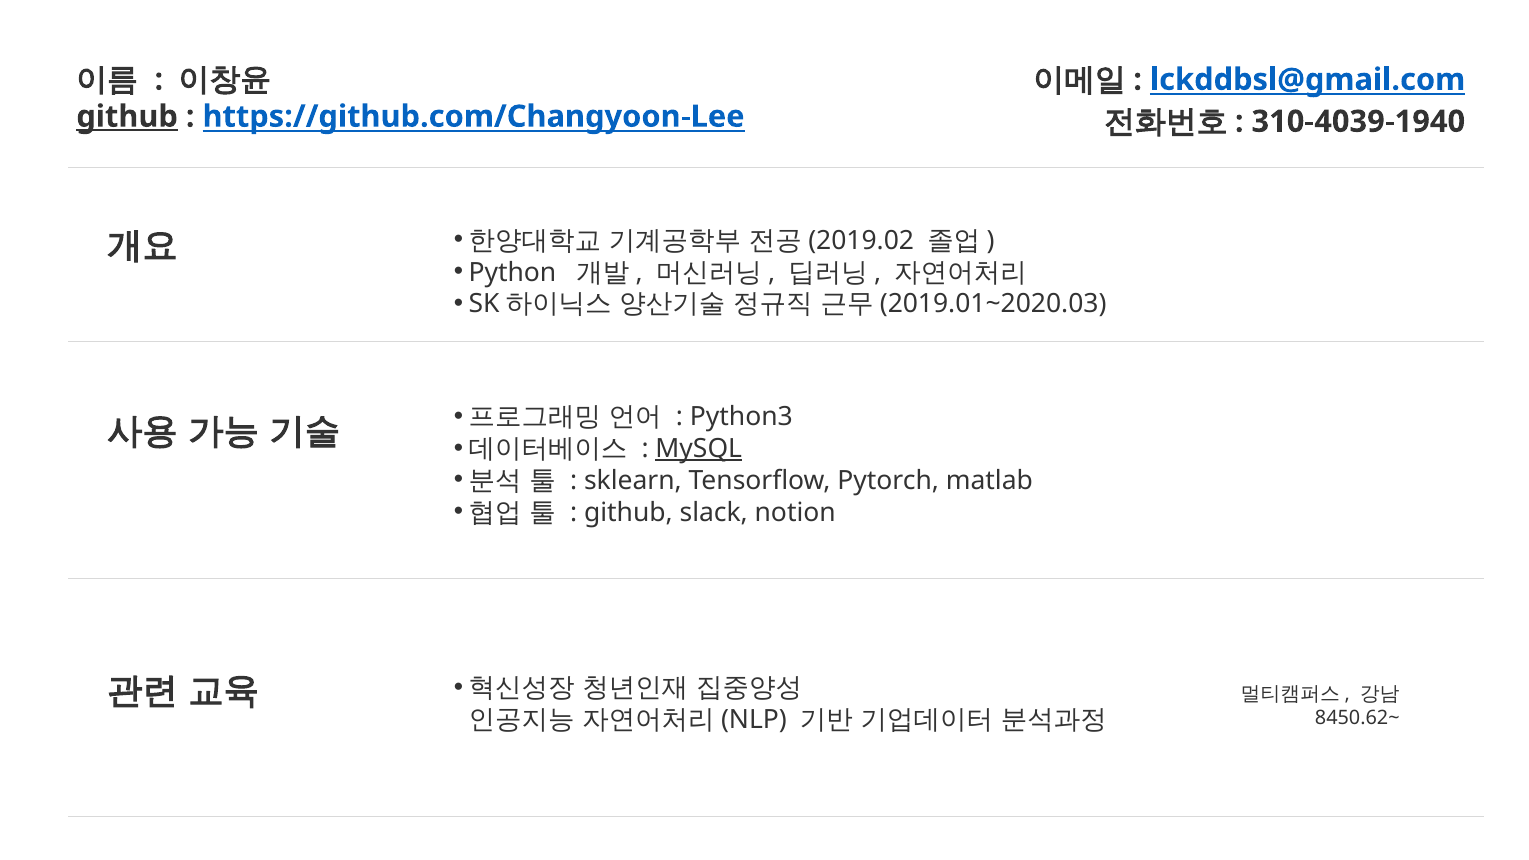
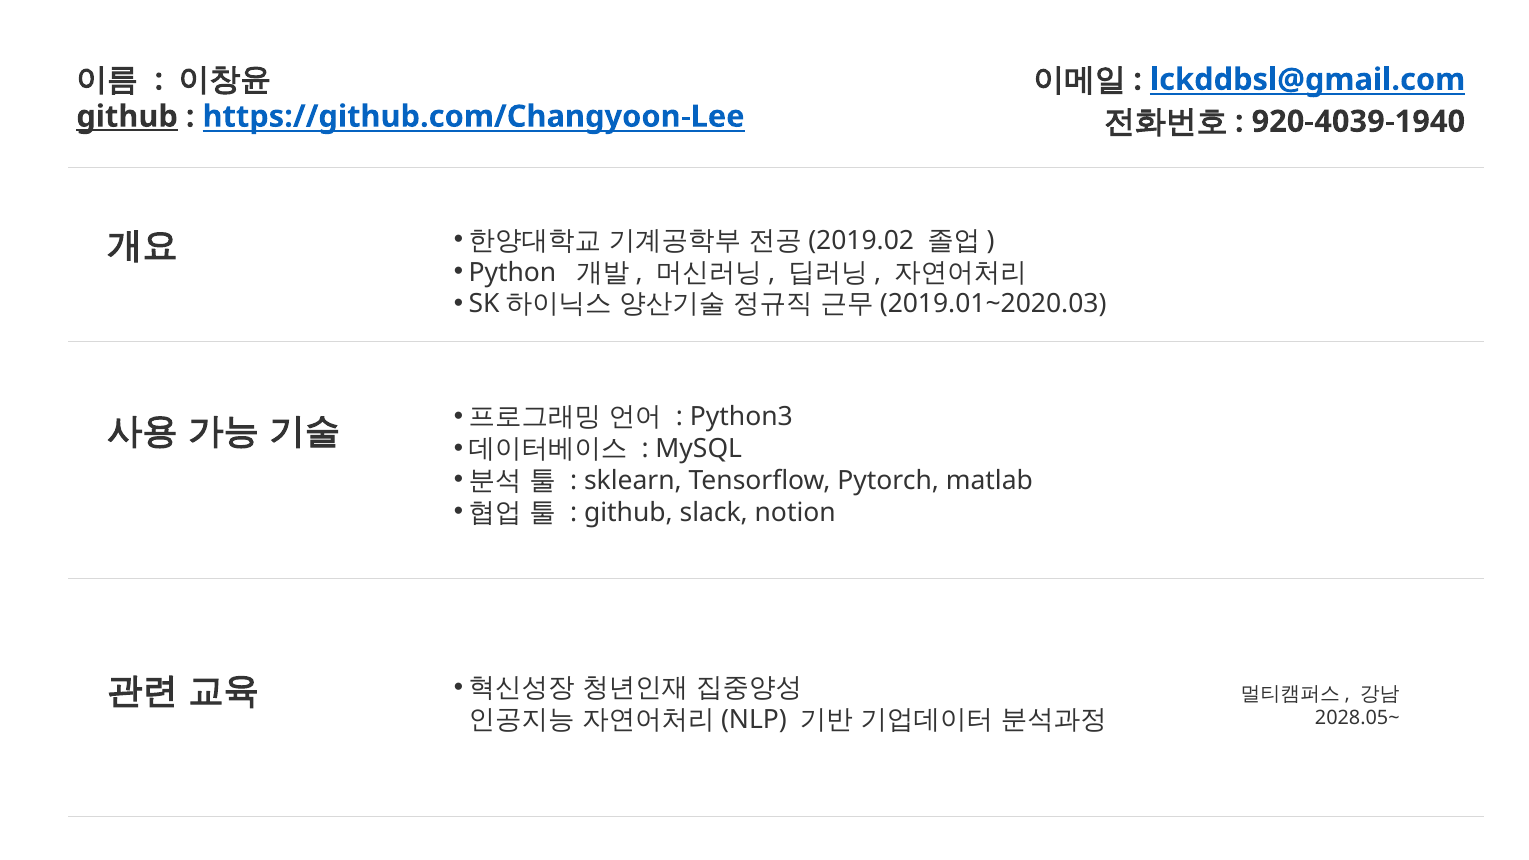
310-4039-1940: 310-4039-1940 -> 920-4039-1940
MySQL underline: present -> none
8450.62~: 8450.62~ -> 2028.05~
